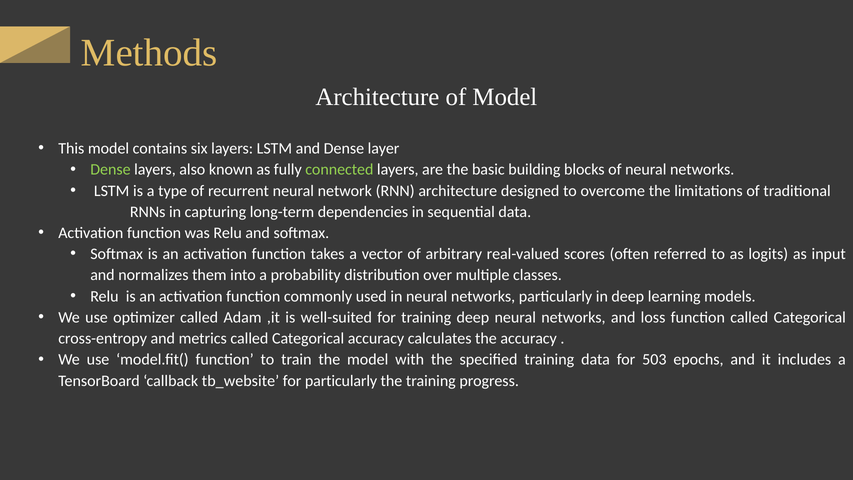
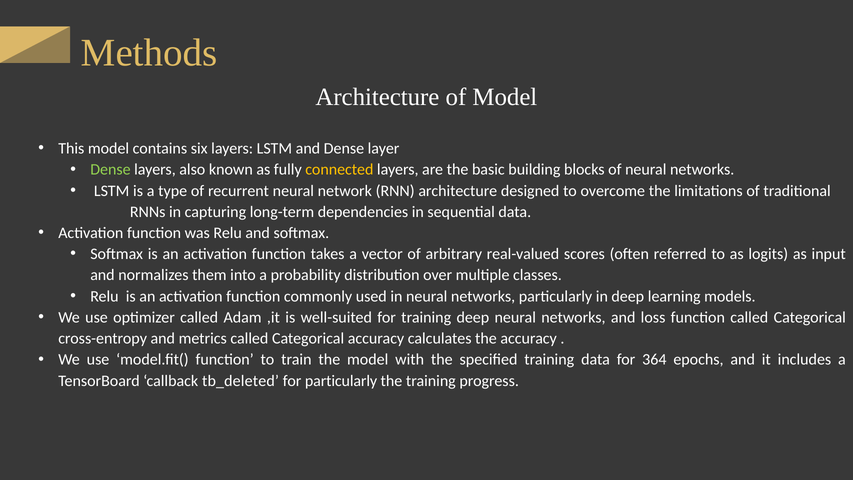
connected colour: light green -> yellow
503: 503 -> 364
tb_website: tb_website -> tb_deleted
